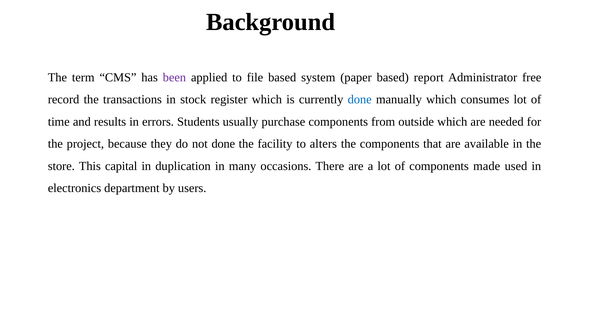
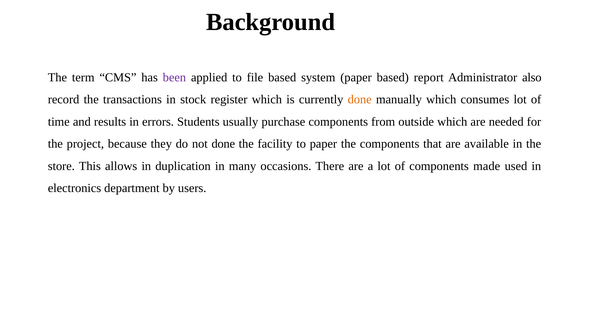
free: free -> also
done at (360, 99) colour: blue -> orange
to alters: alters -> paper
capital: capital -> allows
